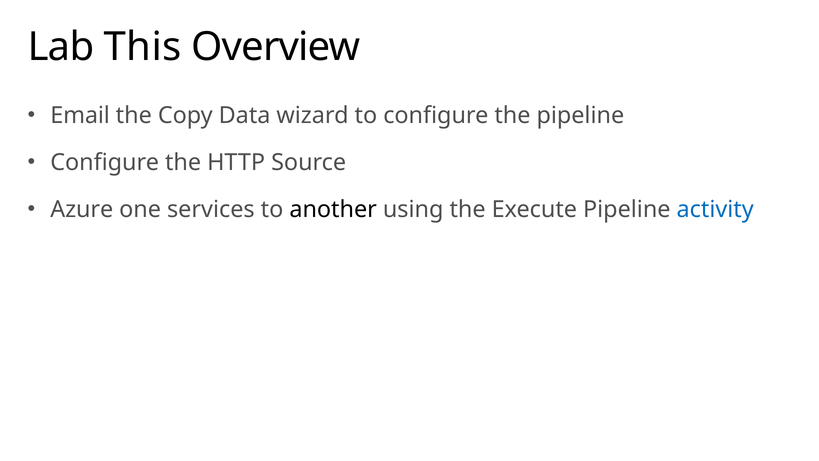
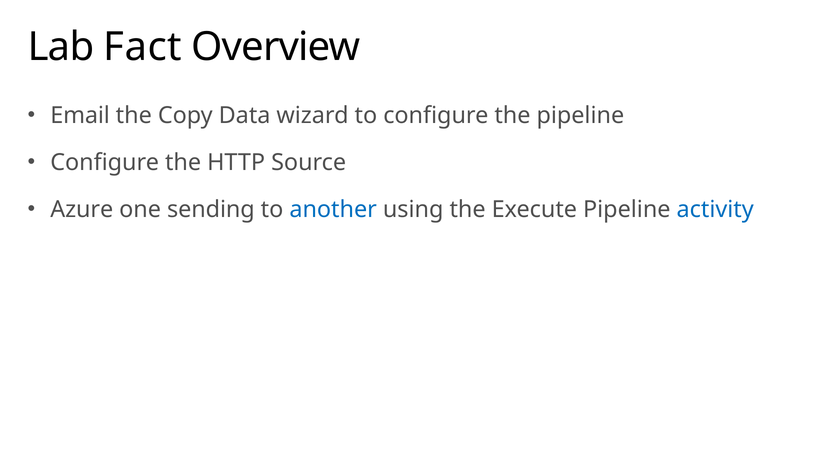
This: This -> Fact
services: services -> sending
another colour: black -> blue
